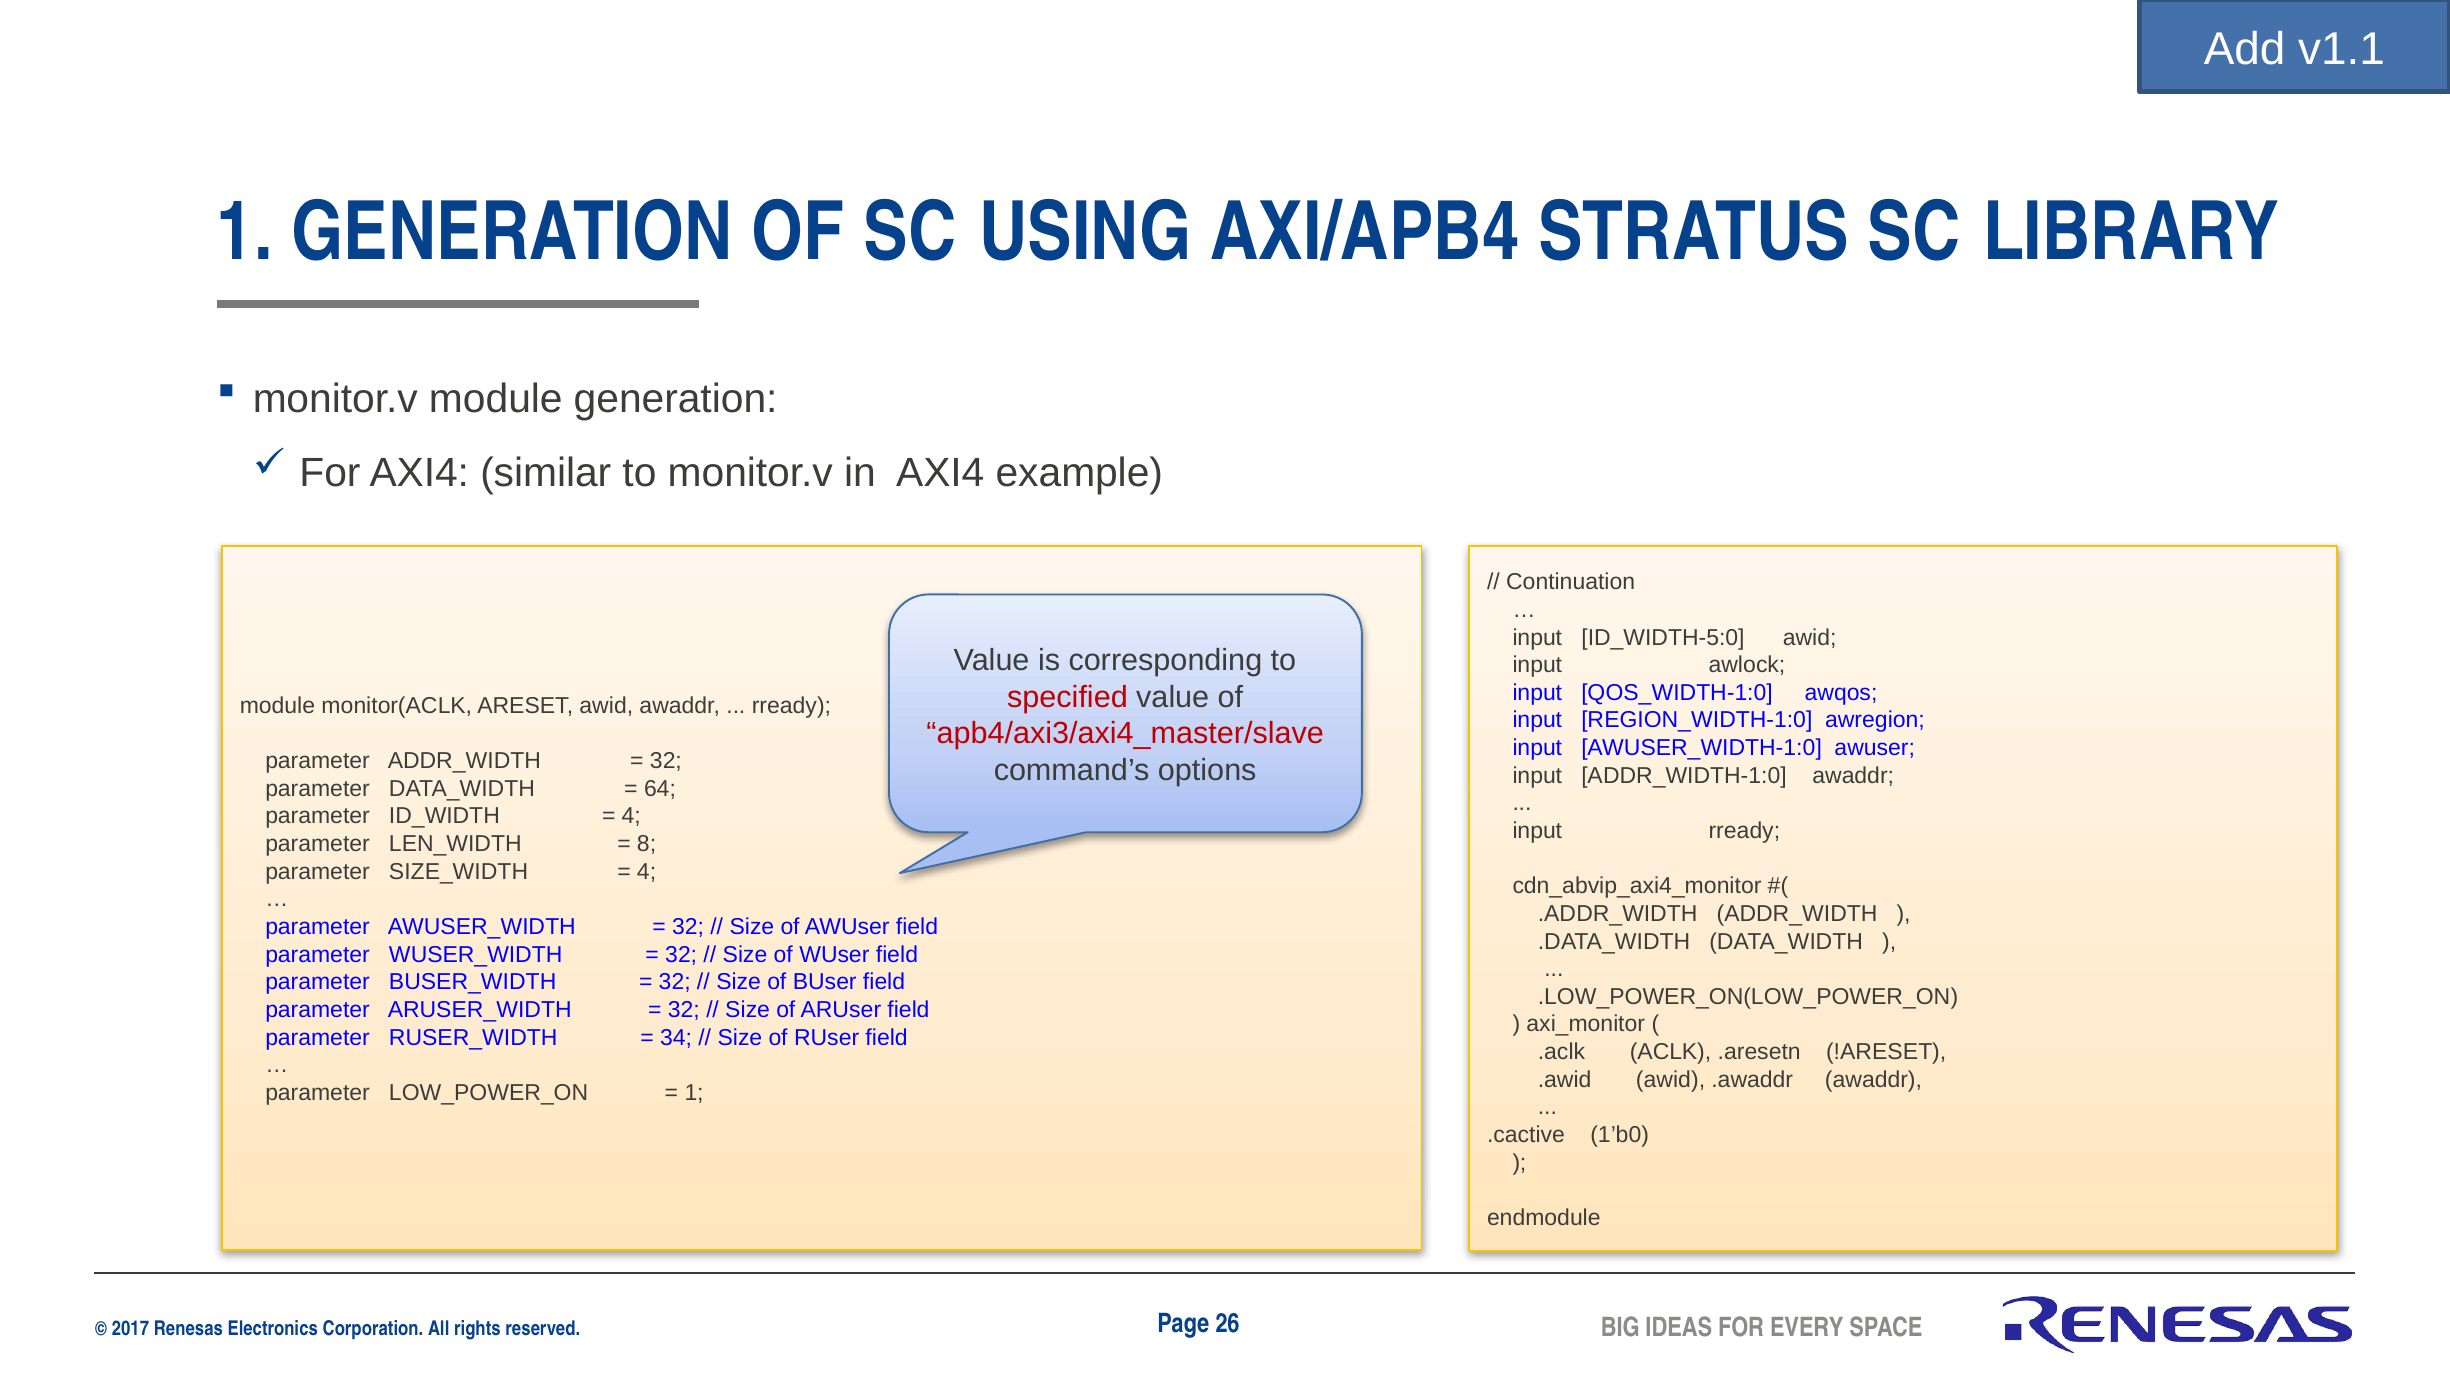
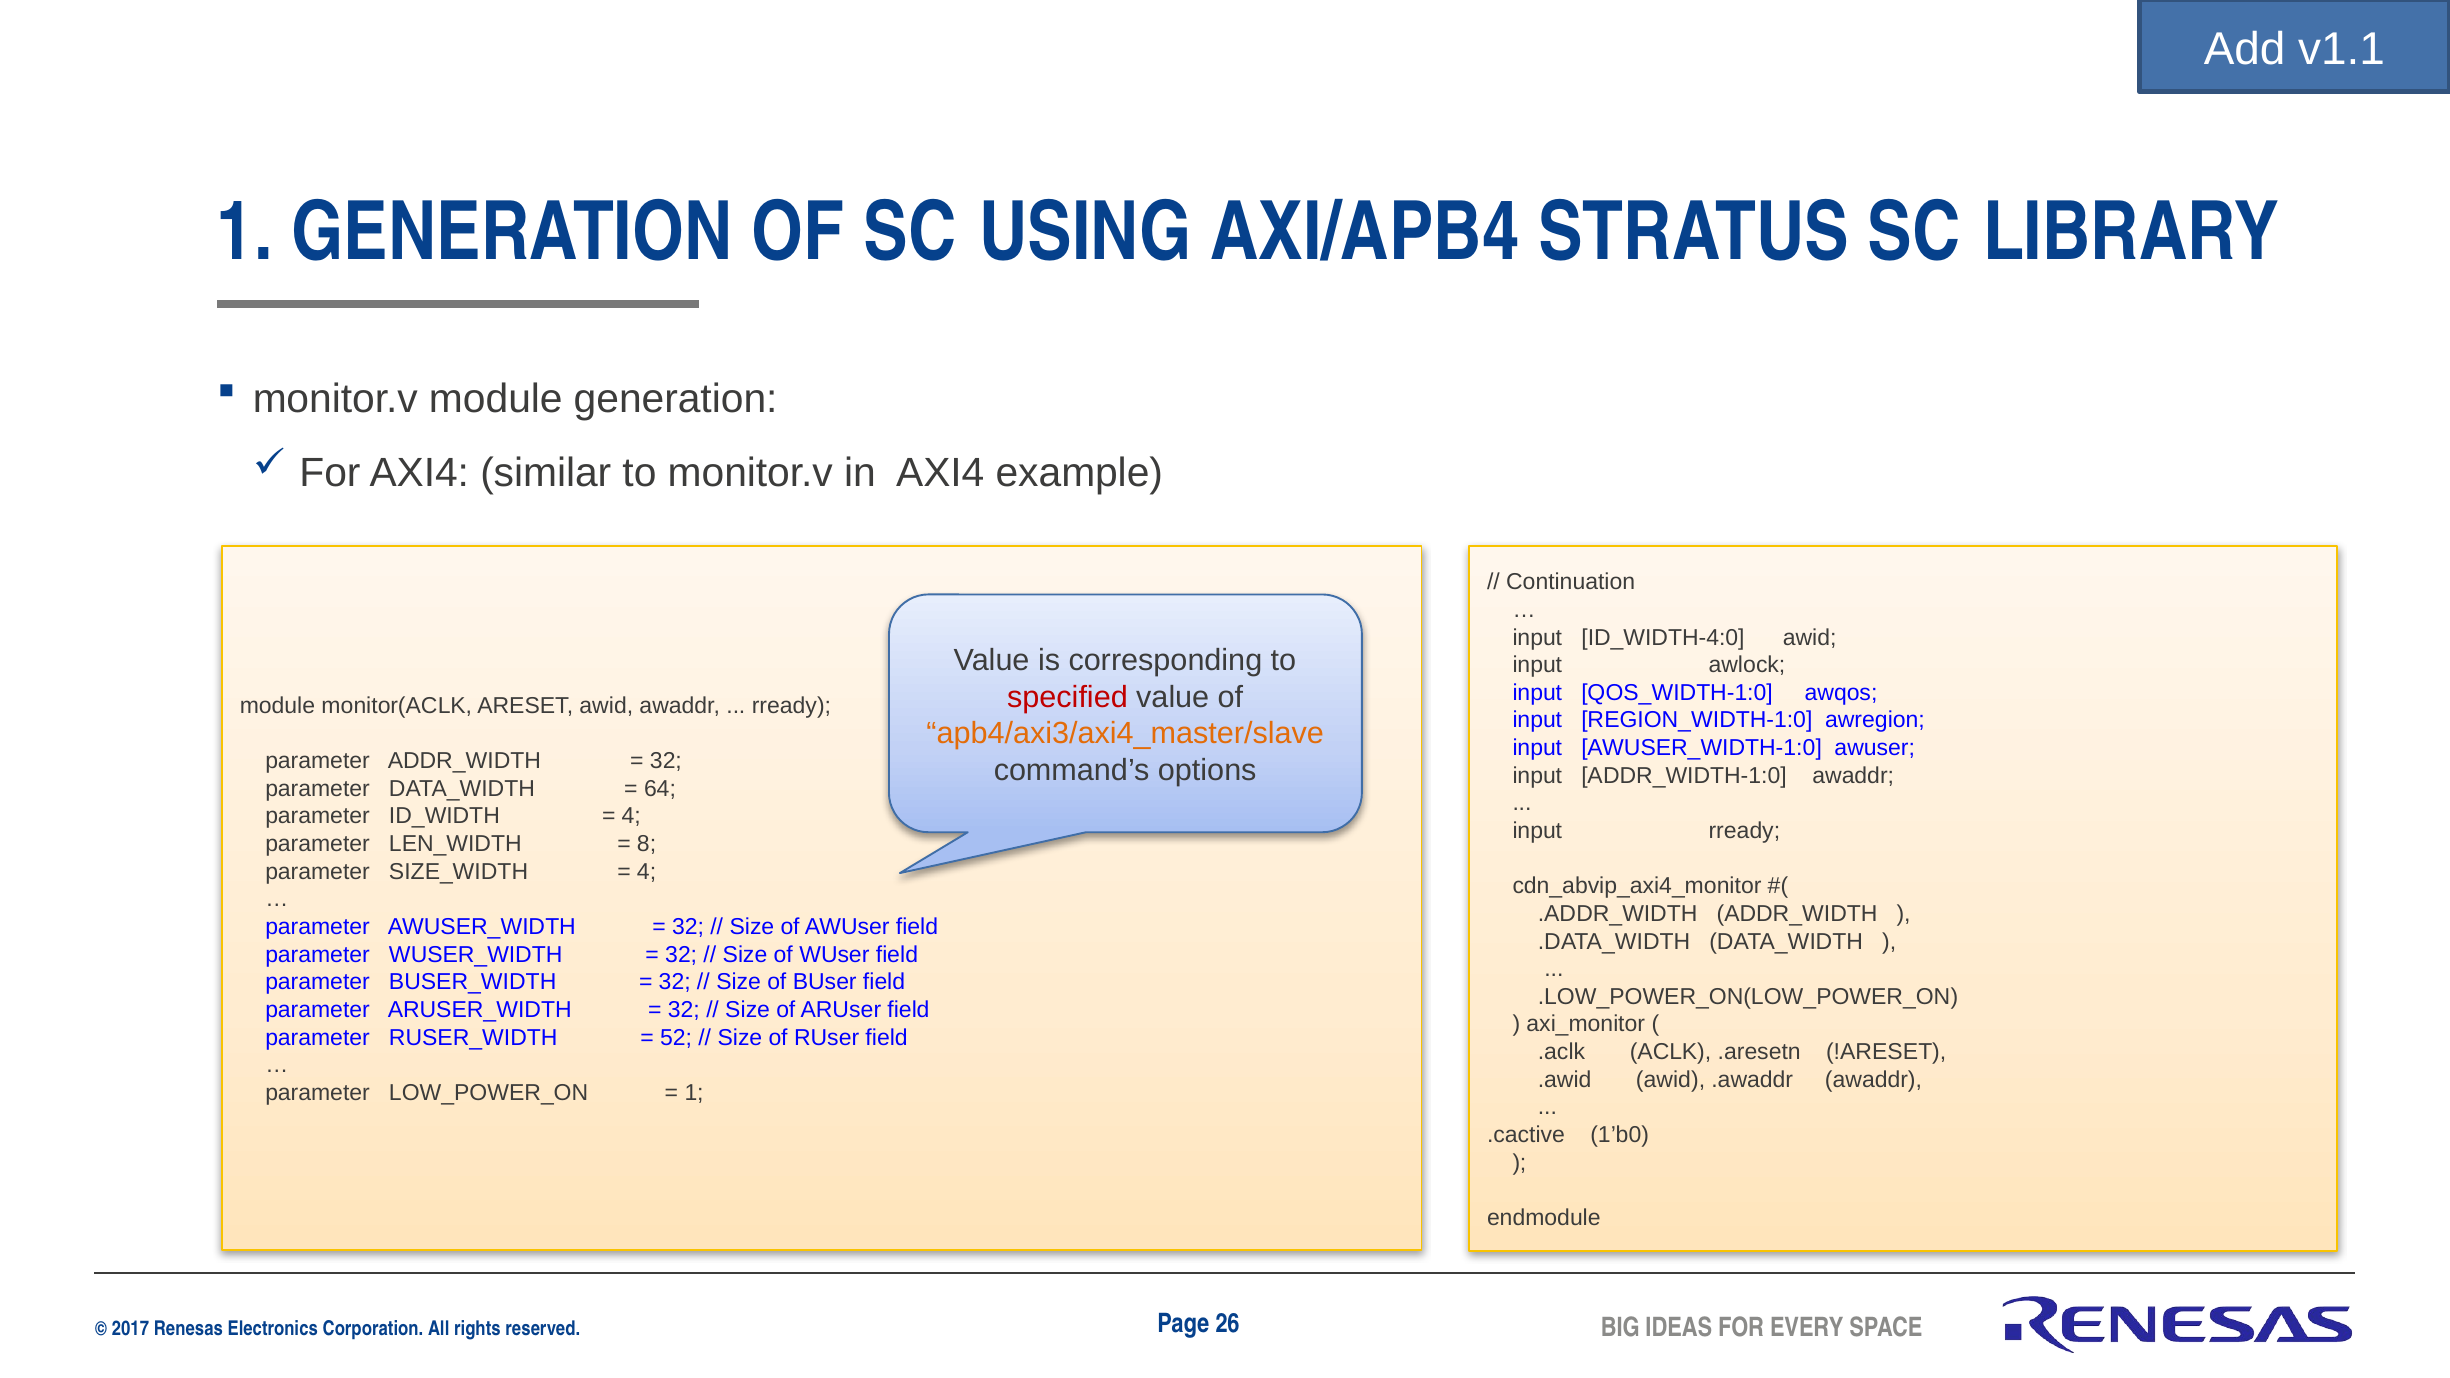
ID_WIDTH-5:0: ID_WIDTH-5:0 -> ID_WIDTH-4:0
apb4/axi3/axi4_master/slave colour: red -> orange
34: 34 -> 52
